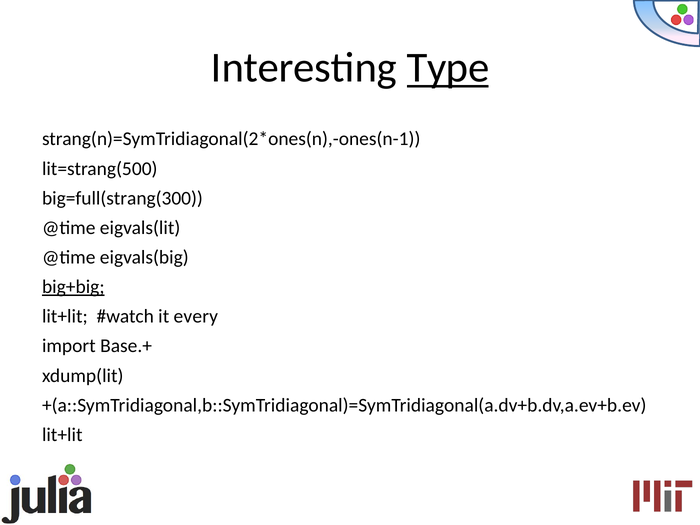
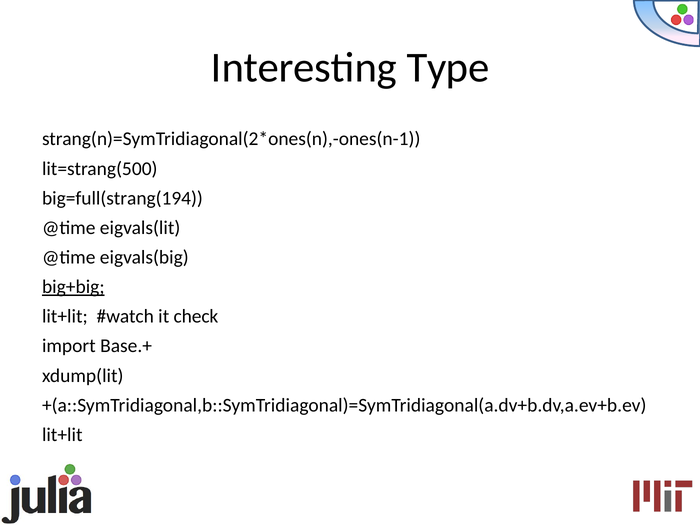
Type underline: present -> none
big=full(strang(300: big=full(strang(300 -> big=full(strang(194
every: every -> check
